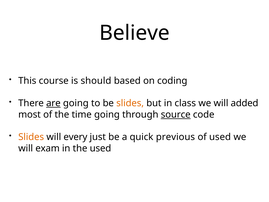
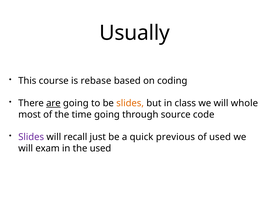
Believe: Believe -> Usually
should: should -> rebase
added: added -> whole
source underline: present -> none
Slides at (31, 137) colour: orange -> purple
every: every -> recall
